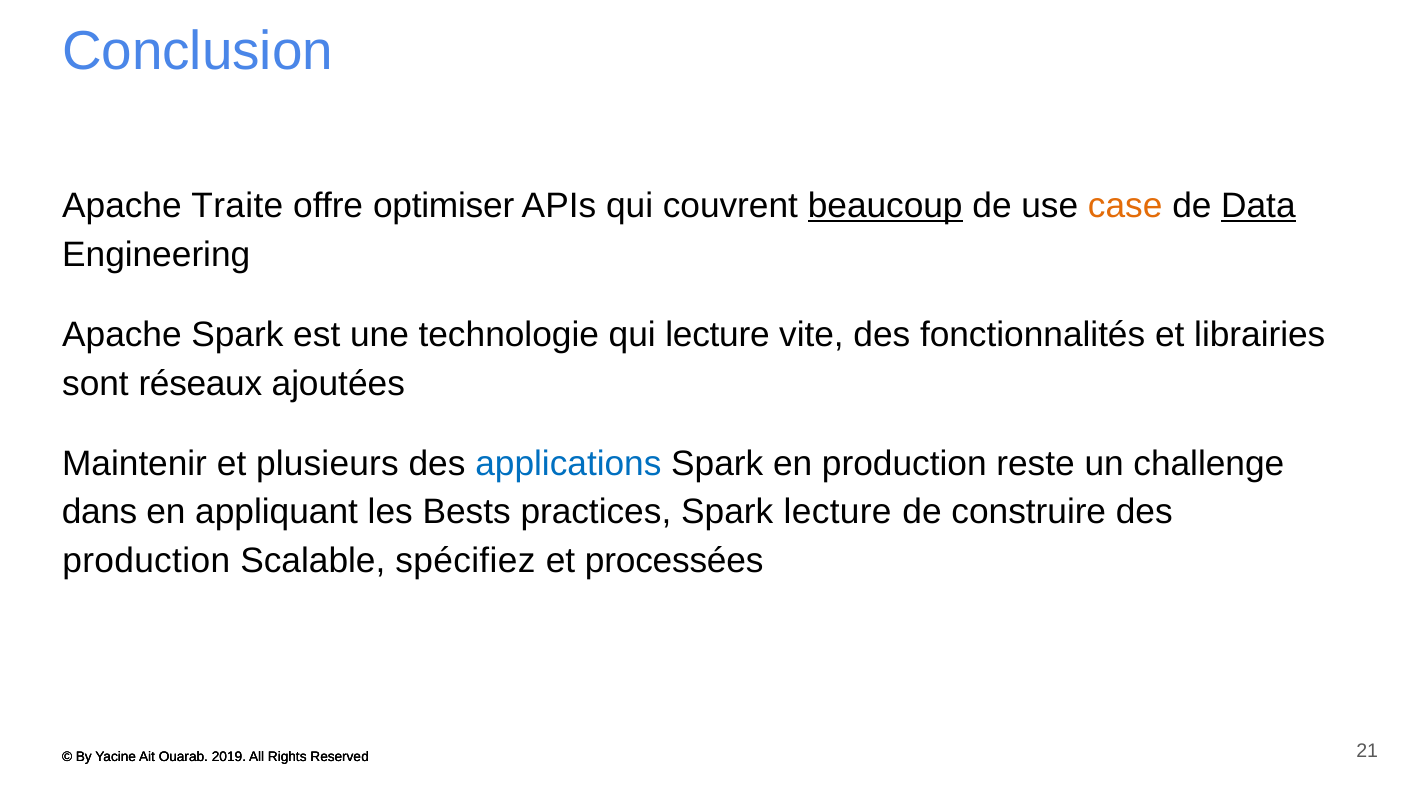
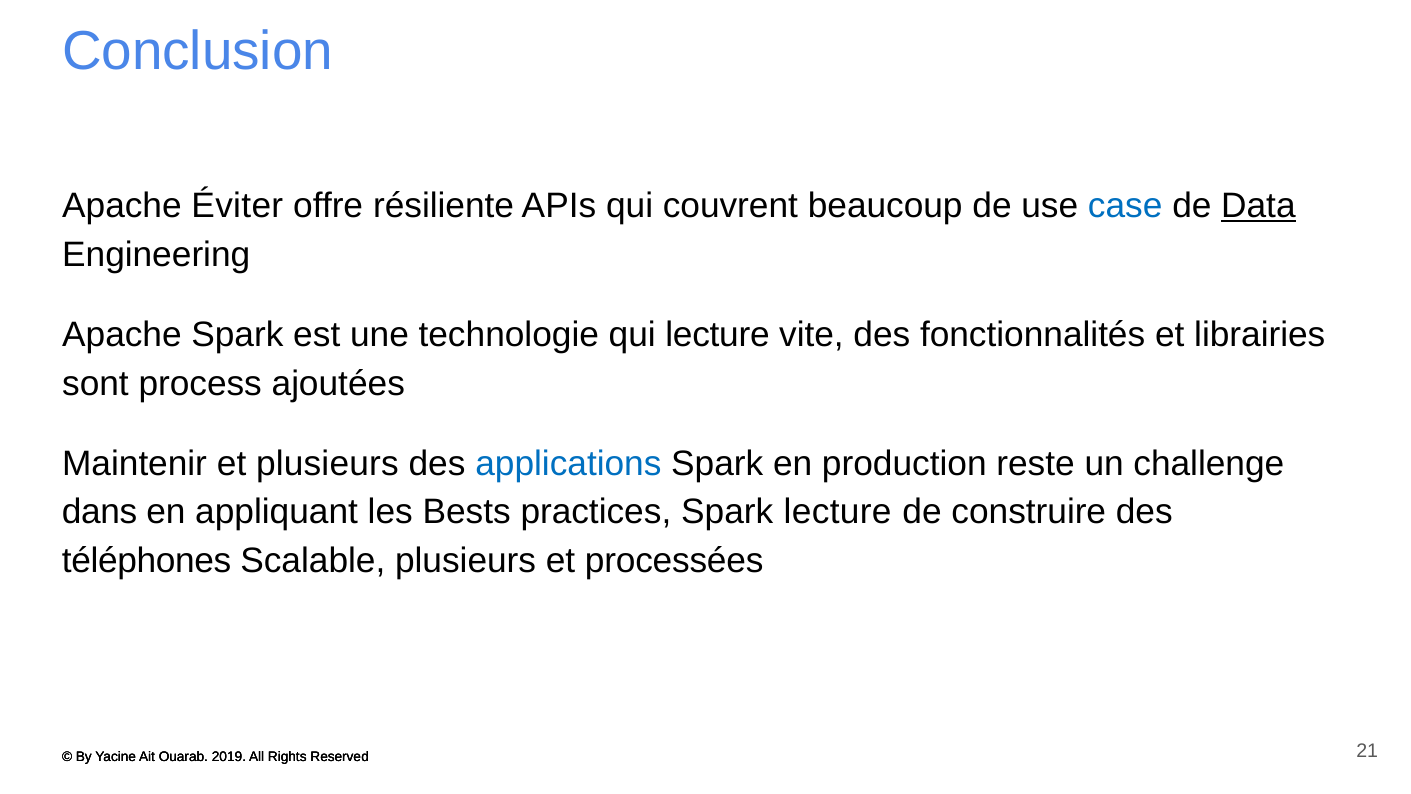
Traite: Traite -> Éviter
optimiser: optimiser -> résiliente
beaucoup underline: present -> none
case colour: orange -> blue
réseaux: réseaux -> process
production at (146, 561): production -> téléphones
Scalable spécifiez: spécifiez -> plusieurs
